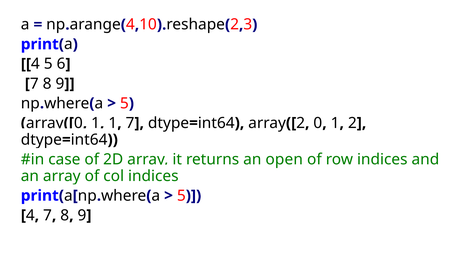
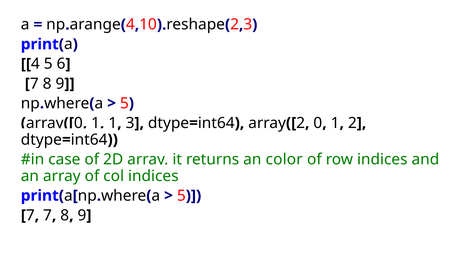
7 at (130, 123): 7 -> 3
open: open -> color
4 at (30, 216): 4 -> 7
